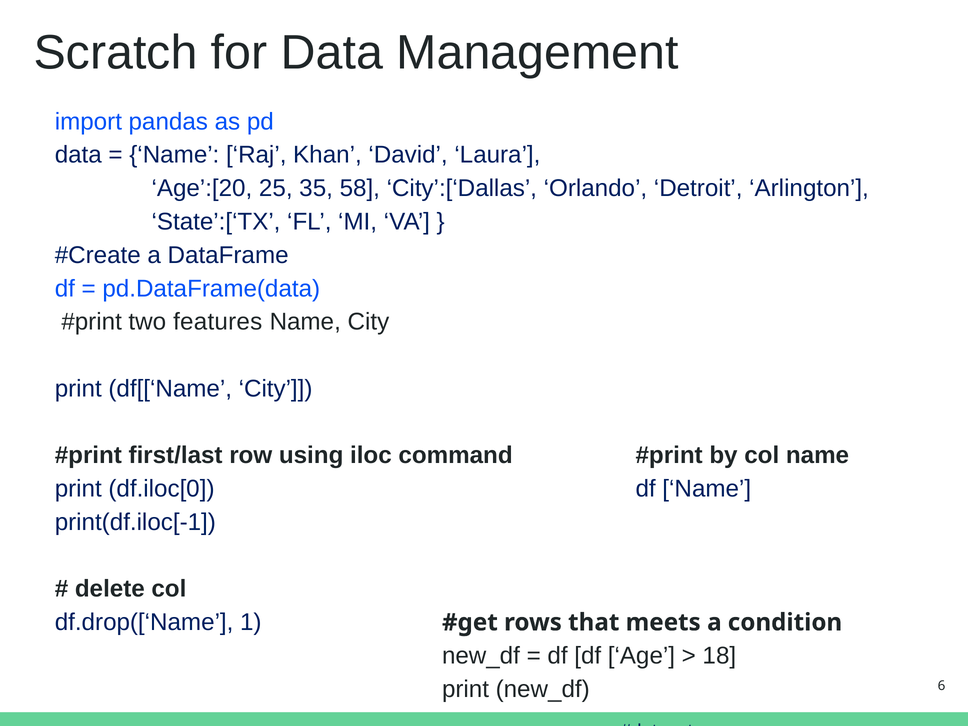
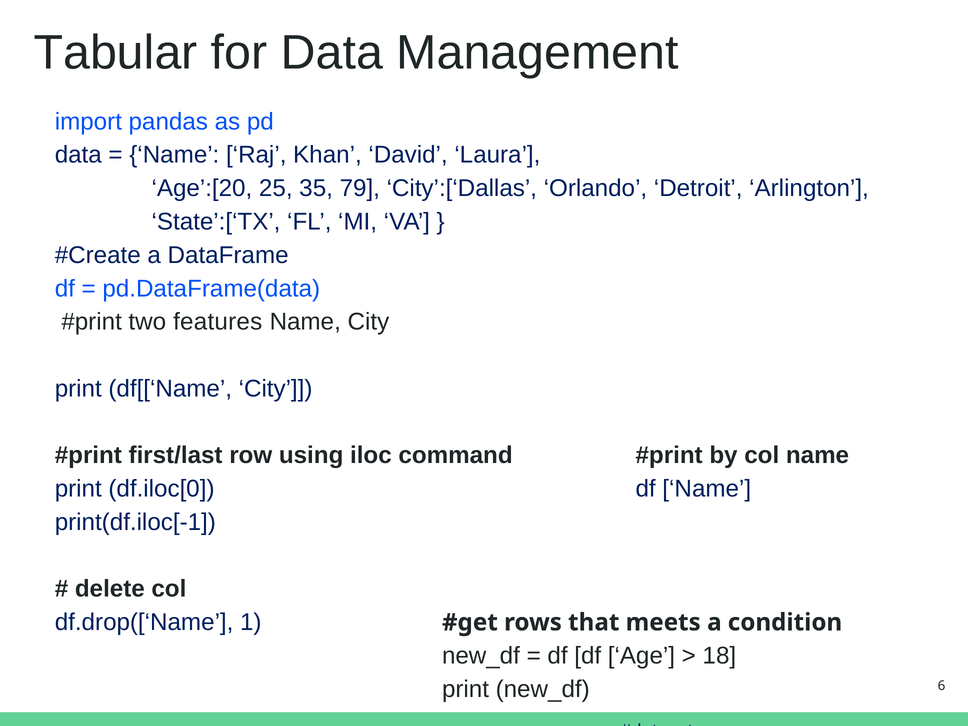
Scratch: Scratch -> Tabular
58: 58 -> 79
